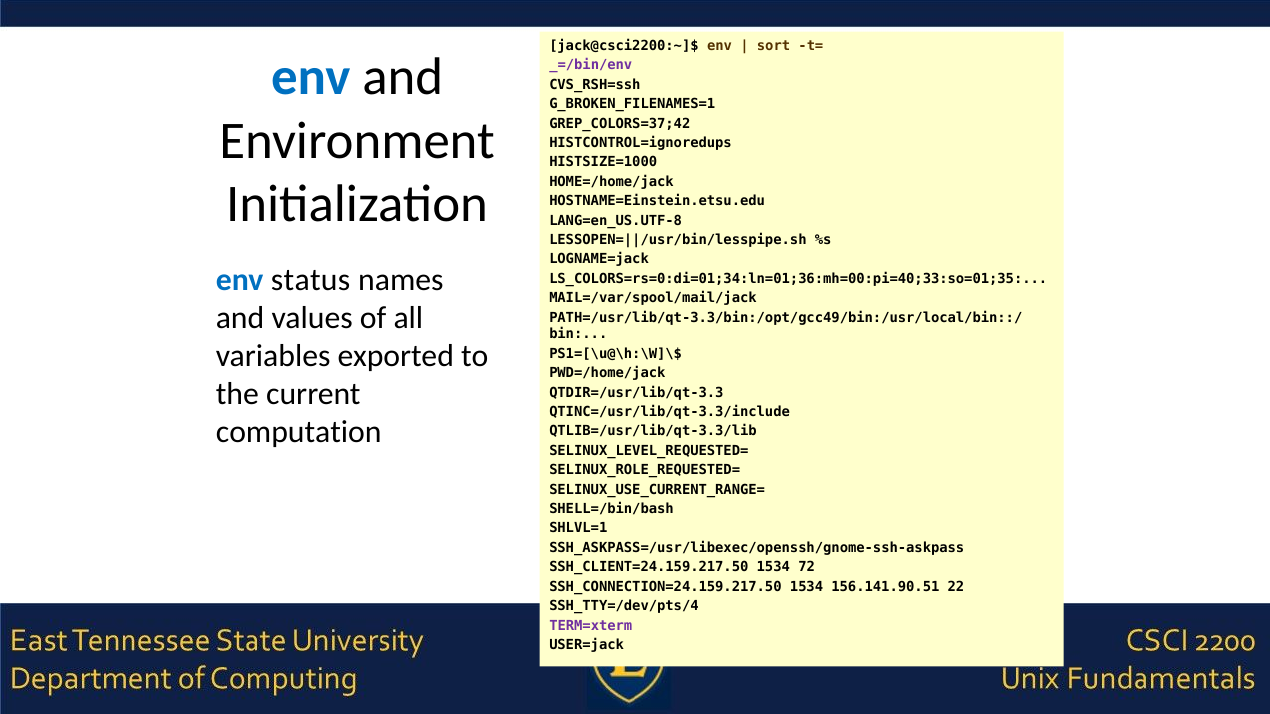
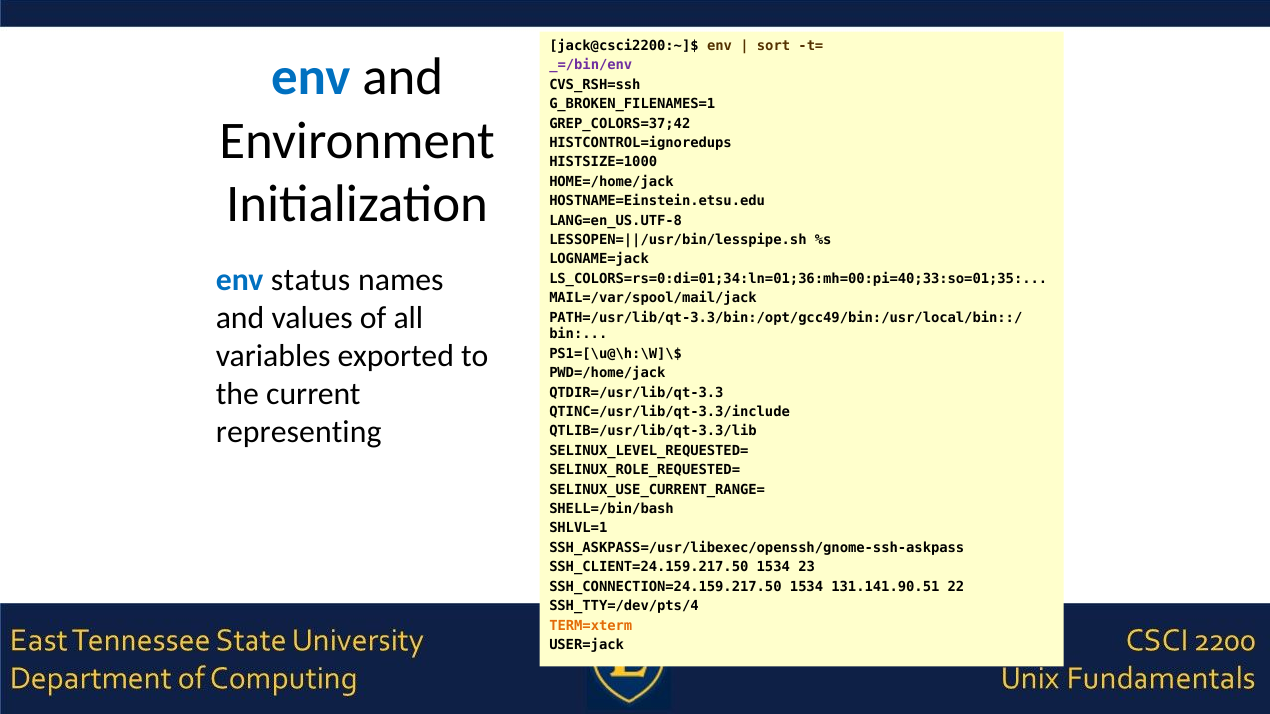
computation: computation -> representing
72: 72 -> 23
156.141.90.51: 156.141.90.51 -> 131.141.90.51
TERM=xterm colour: purple -> orange
